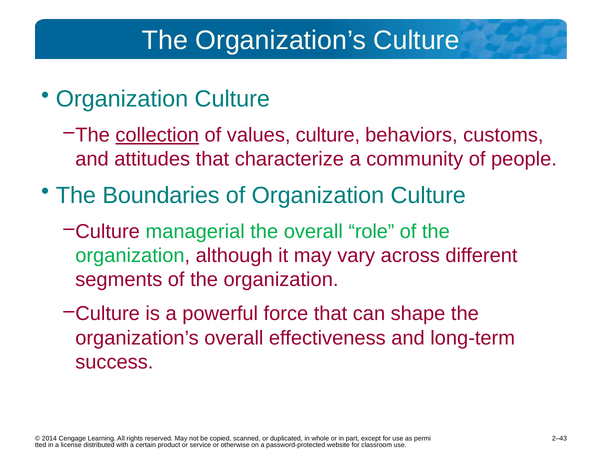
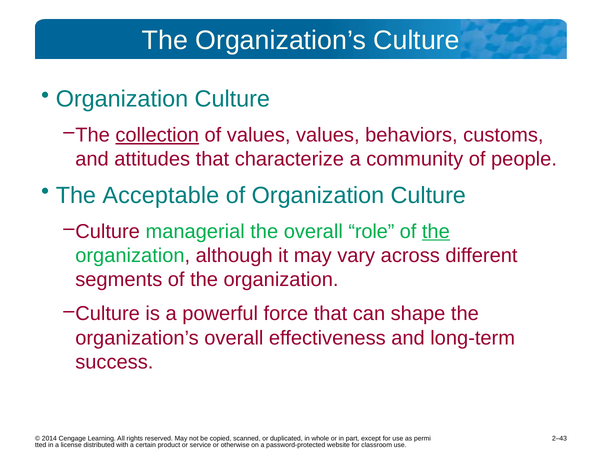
values culture: culture -> values
Boundaries: Boundaries -> Acceptable
the at (436, 231) underline: none -> present
